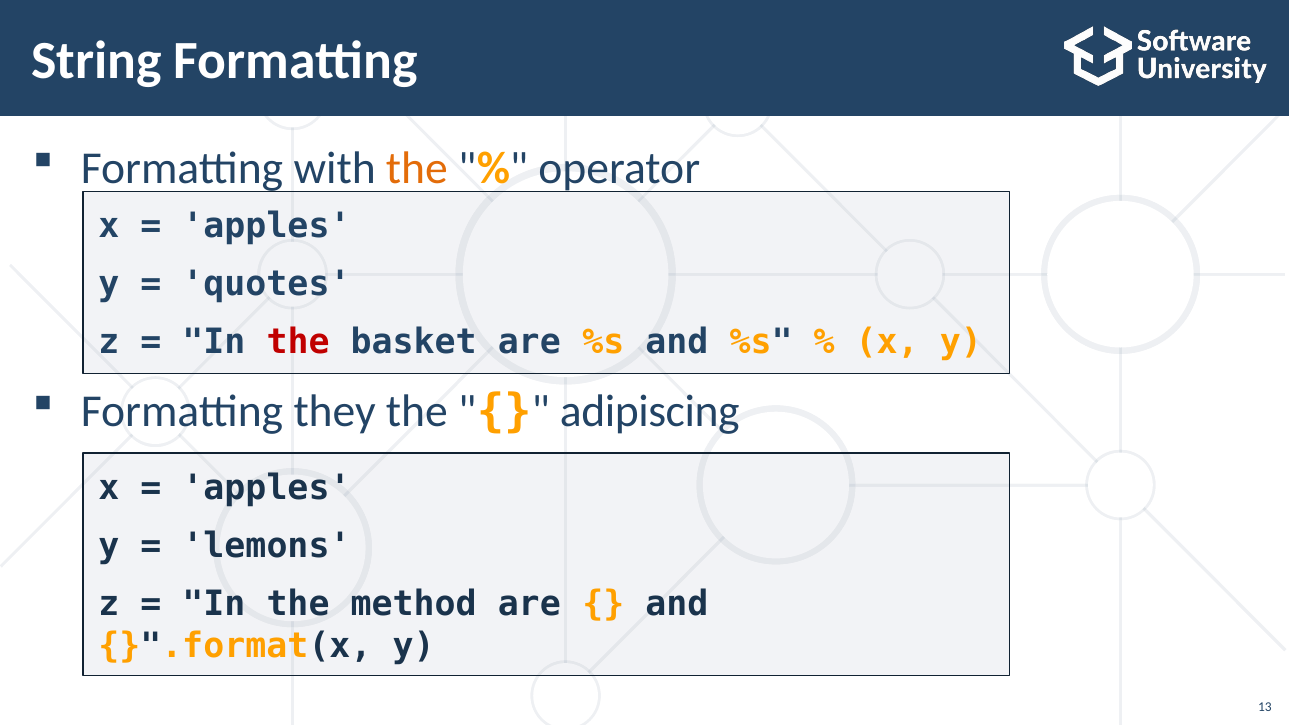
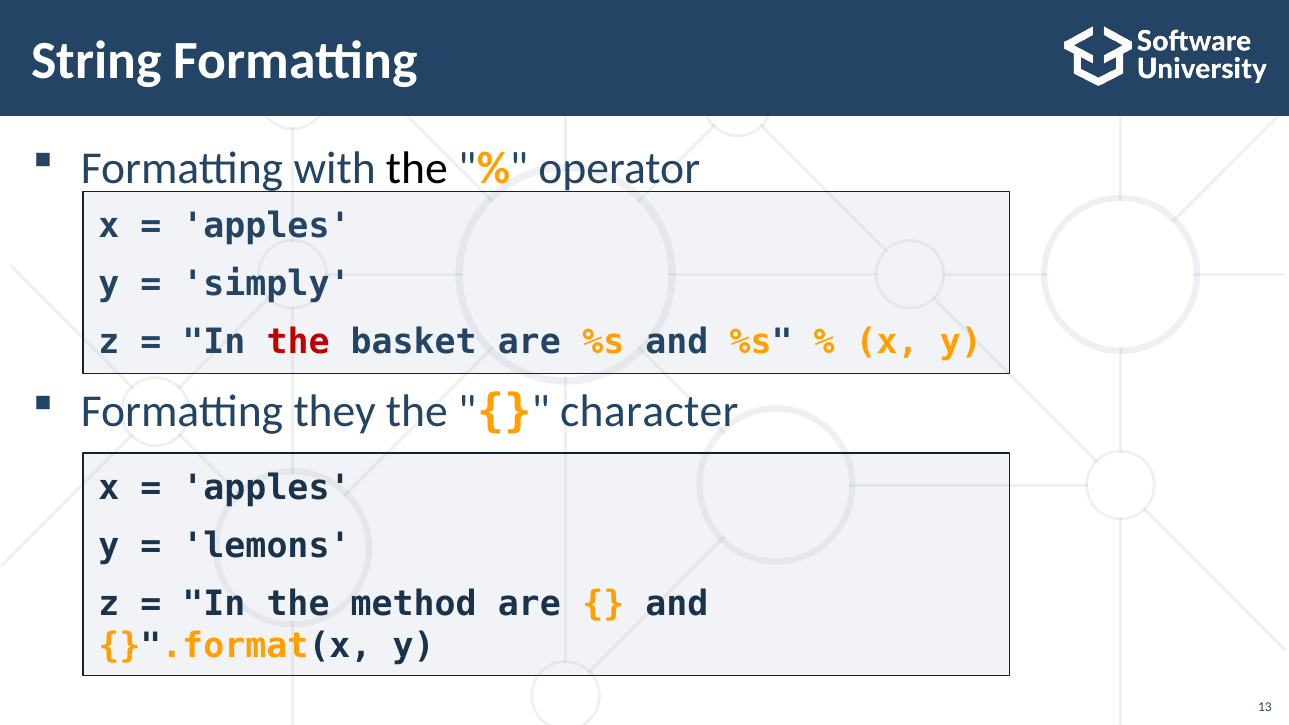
the at (417, 168) colour: orange -> black
quotes: quotes -> simply
adipiscing: adipiscing -> character
